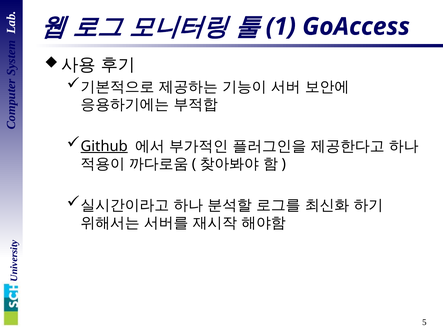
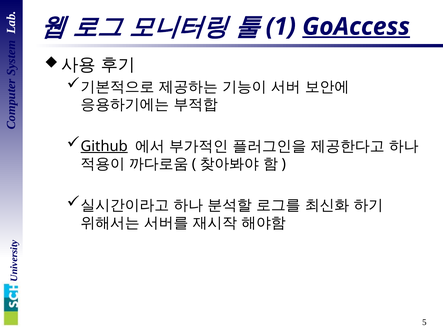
GoAccess underline: none -> present
